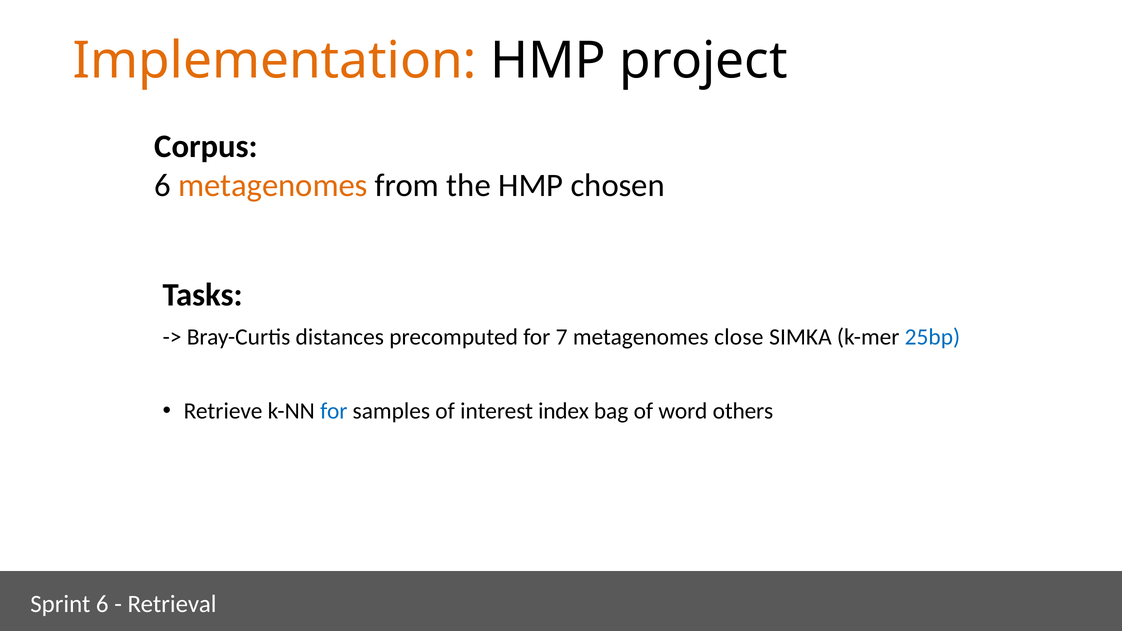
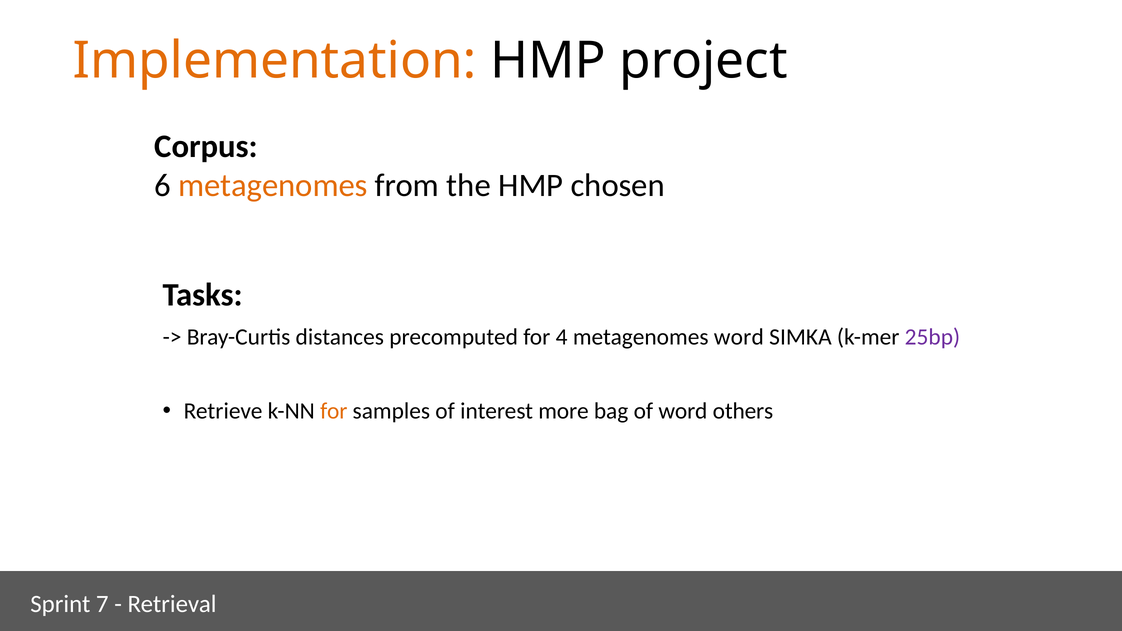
7: 7 -> 4
metagenomes close: close -> word
25bp colour: blue -> purple
for at (334, 411) colour: blue -> orange
index: index -> more
Sprint 6: 6 -> 7
